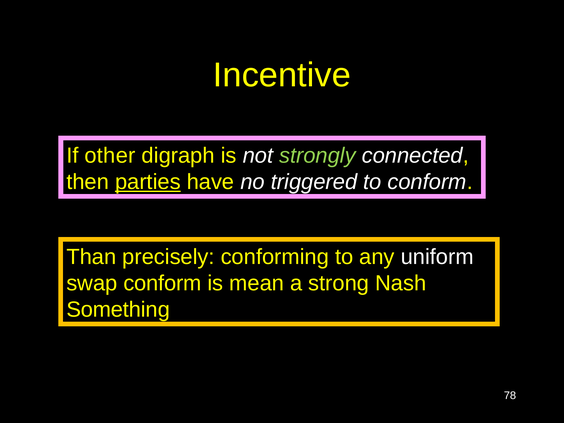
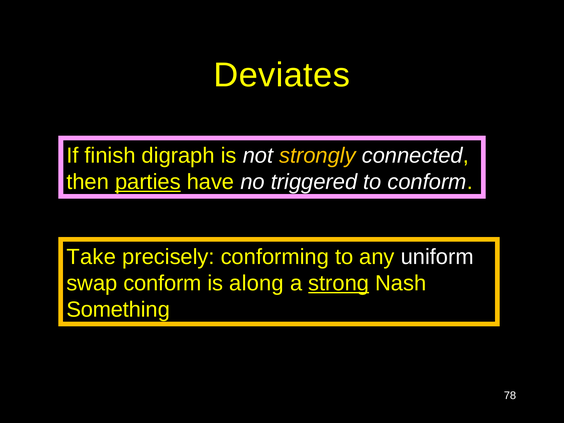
Incentive: Incentive -> Deviates
other: other -> finish
strongly colour: light green -> yellow
Than: Than -> Take
mean: mean -> along
strong underline: none -> present
